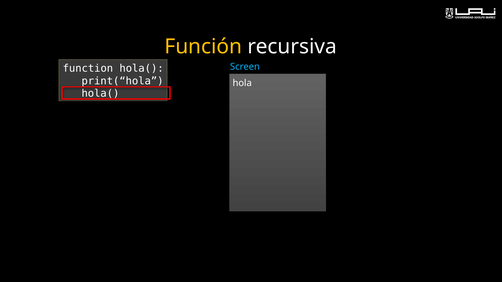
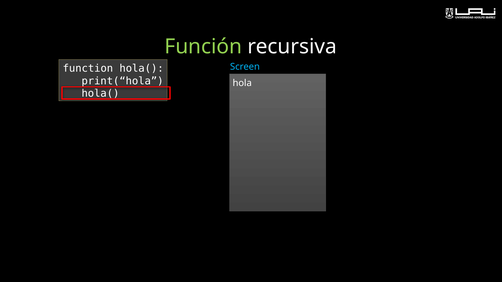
Función colour: yellow -> light green
